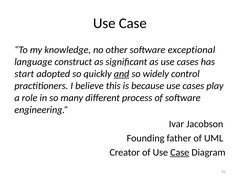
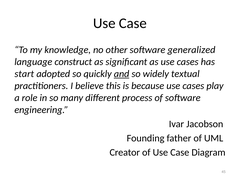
exceptional: exceptional -> generalized
control: control -> textual
Case at (180, 152) underline: present -> none
